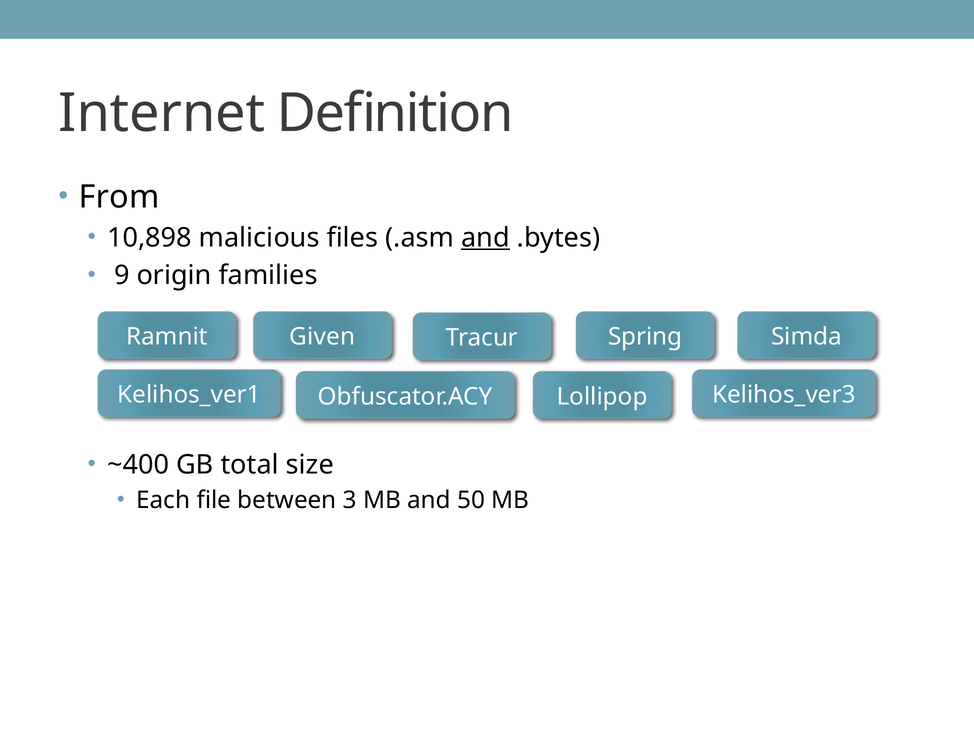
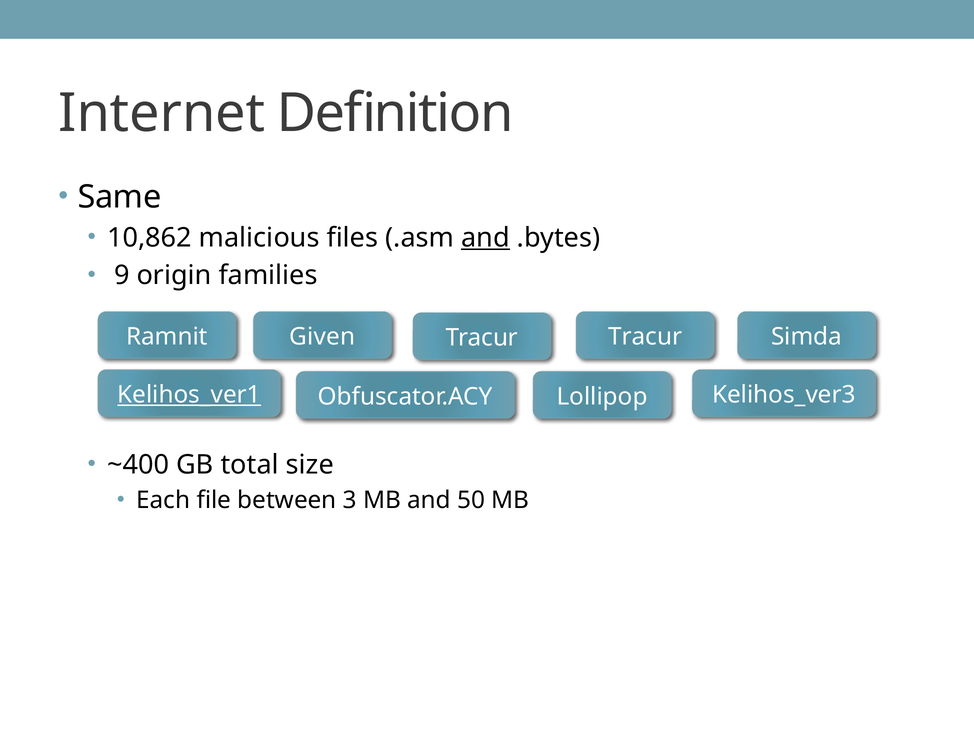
From: From -> Same
10,898: 10,898 -> 10,862
Spring at (645, 337): Spring -> Tracur
Kelihos_ver1 underline: none -> present
